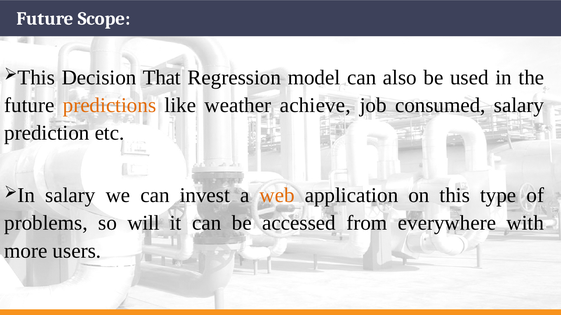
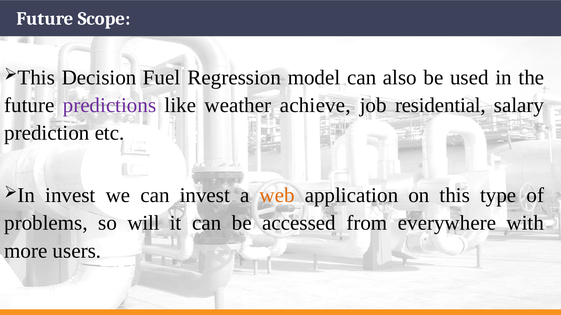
That: That -> Fuel
predictions colour: orange -> purple
consumed: consumed -> residential
salary at (70, 196): salary -> invest
